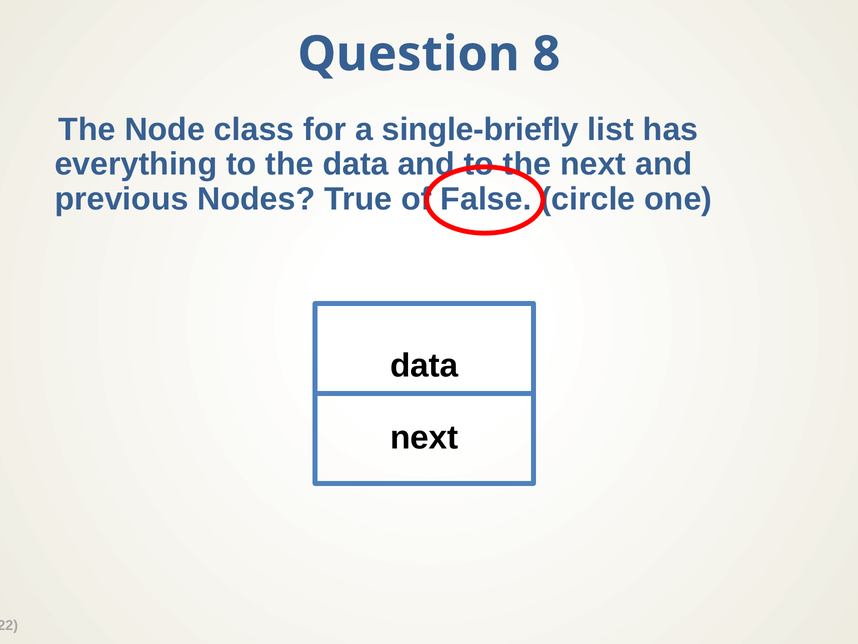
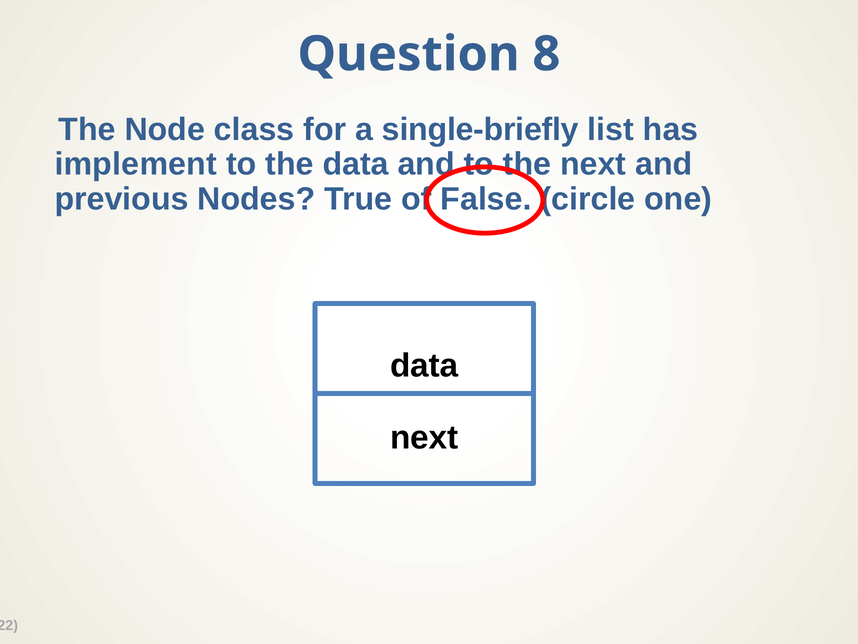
everything: everything -> implement
